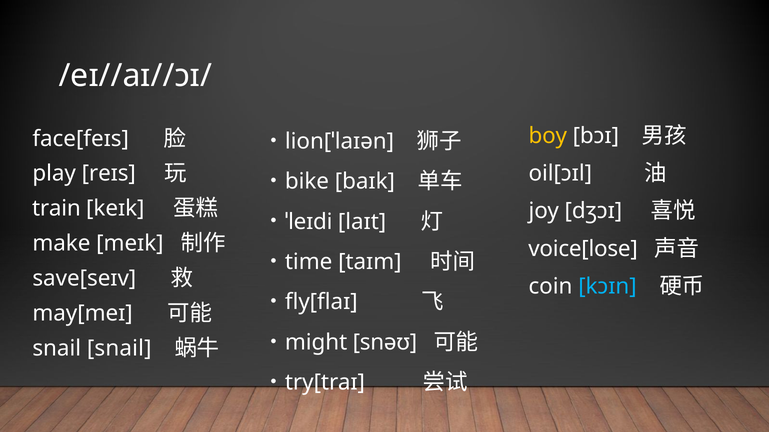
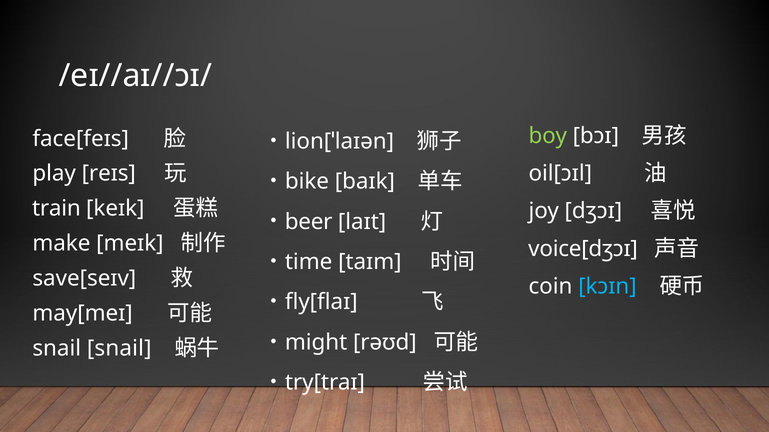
boy colour: yellow -> light green
ˈleɪdi: ˈleɪdi -> beer
voice[lose: voice[lose -> voice[dʒɔɪ
snəʊ: snəʊ -> rəʊd
